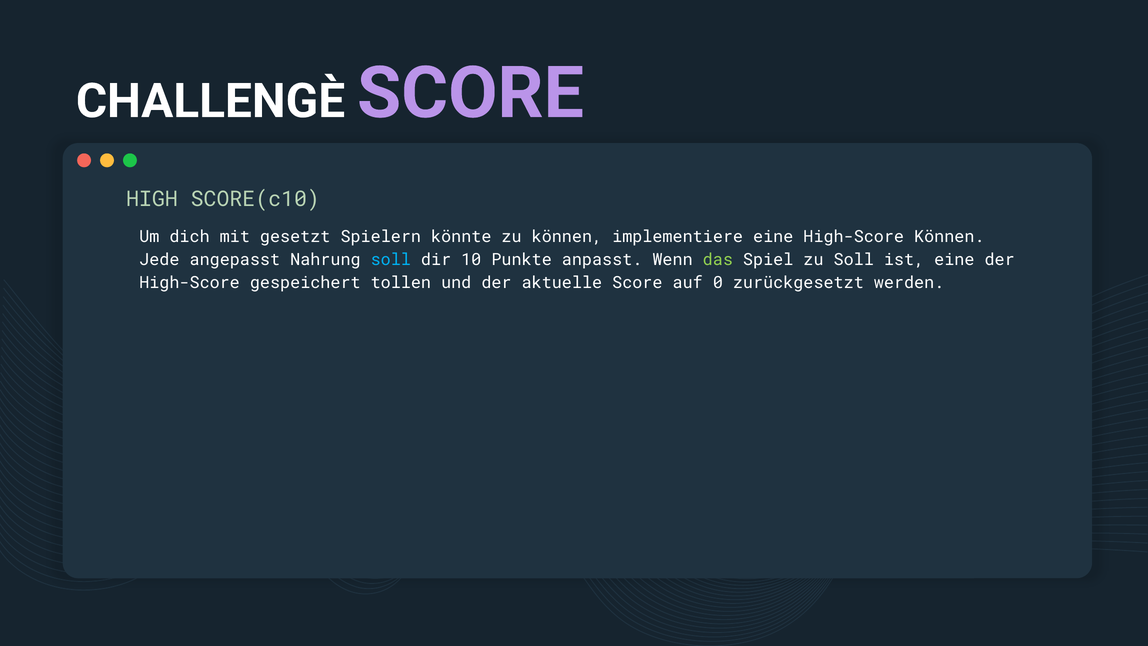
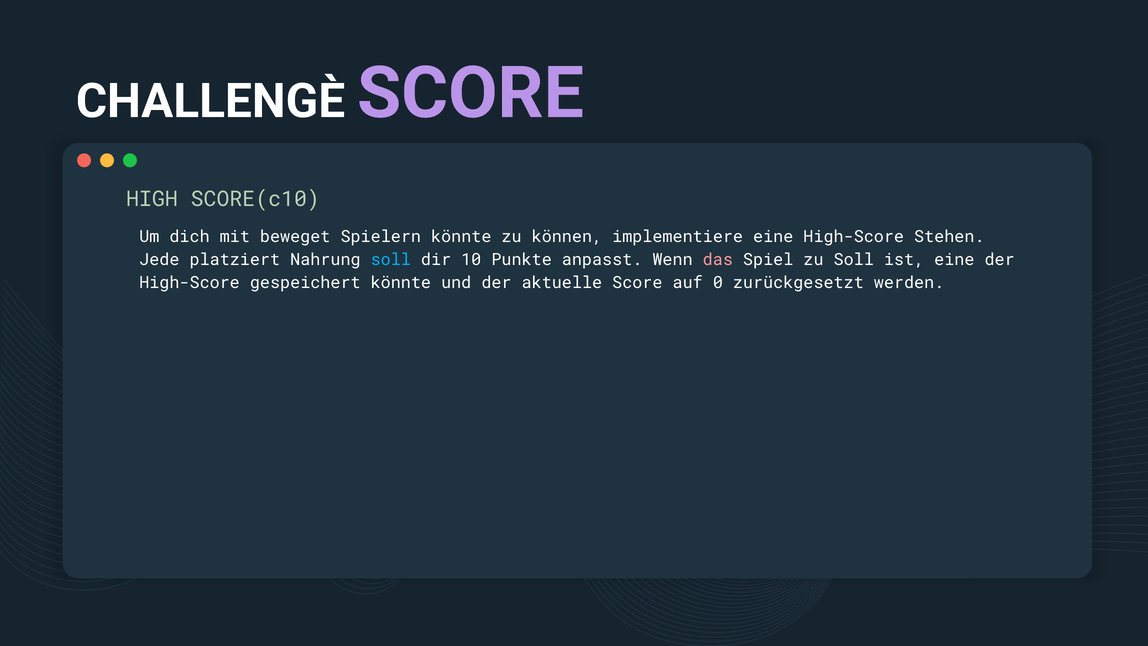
gesetzt: gesetzt -> beweget
High-Score Können: Können -> Stehen
angepasst: angepasst -> platziert
das colour: light green -> pink
gespeichert tollen: tollen -> könnte
